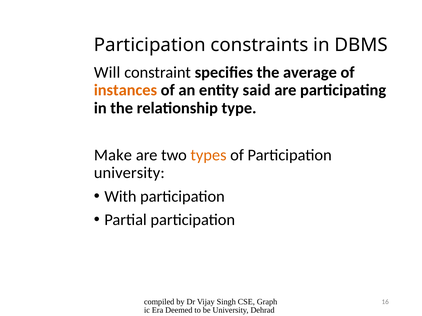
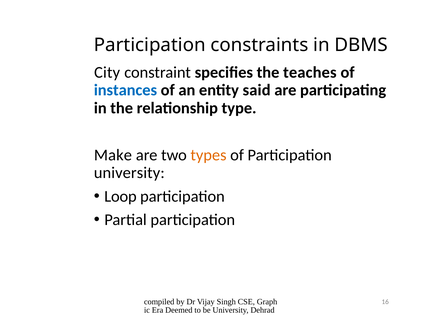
Will: Will -> City
average: average -> teaches
instances colour: orange -> blue
With: With -> Loop
